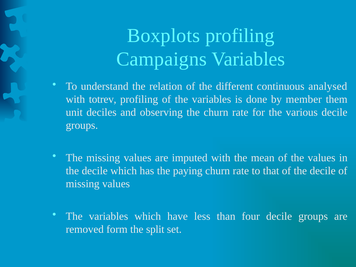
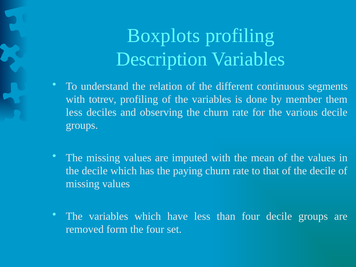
Campaigns: Campaigns -> Description
analysed: analysed -> segments
unit at (74, 112): unit -> less
the split: split -> four
